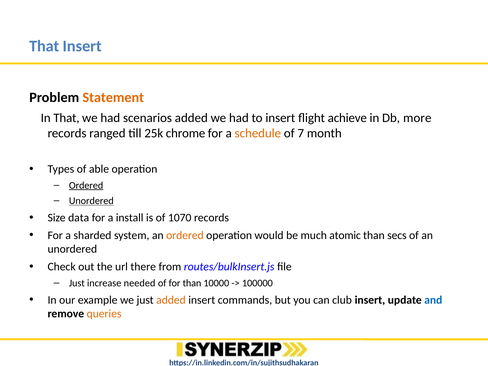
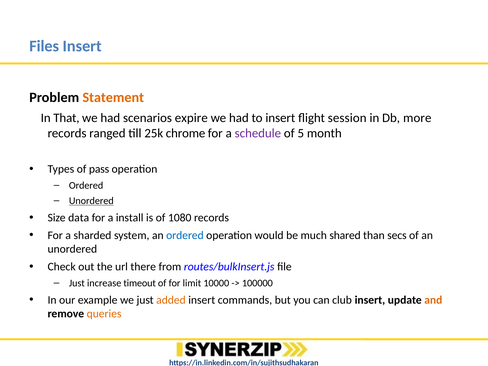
That at (44, 46): That -> Files
scenarios added: added -> expire
achieve: achieve -> session
schedule colour: orange -> purple
7: 7 -> 5
able: able -> pass
Ordered at (86, 185) underline: present -> none
1070: 1070 -> 1080
ordered at (185, 235) colour: orange -> blue
atomic: atomic -> shared
needed: needed -> timeout
for than: than -> limit
and colour: blue -> orange
